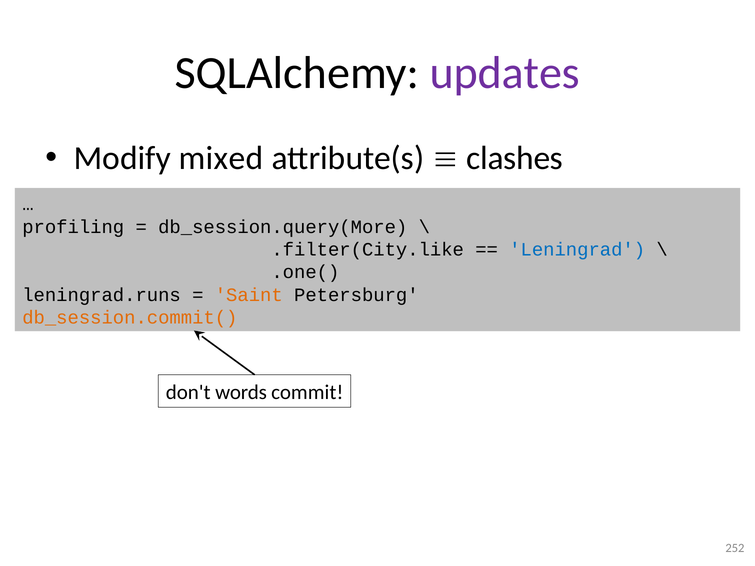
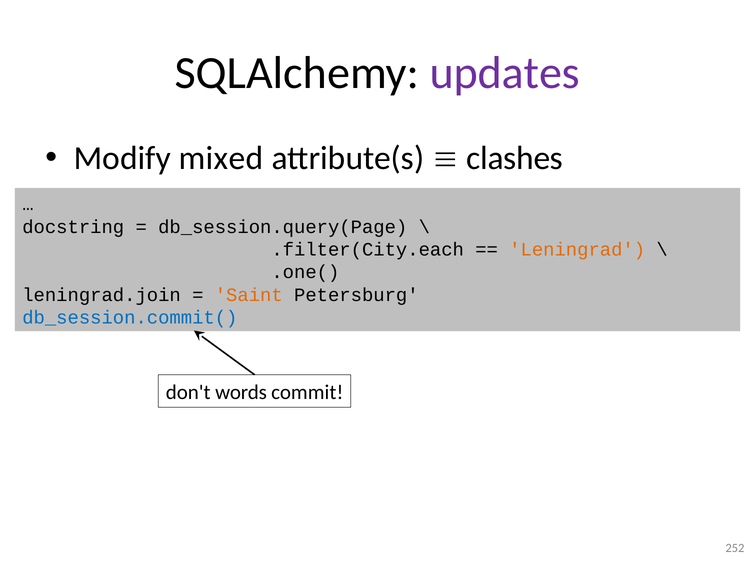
profiling: profiling -> docstring
db_session.query(More: db_session.query(More -> db_session.query(Page
.filter(City.like: .filter(City.like -> .filter(City.each
Leningrad colour: blue -> orange
leningrad.runs: leningrad.runs -> leningrad.join
db_session.commit( colour: orange -> blue
